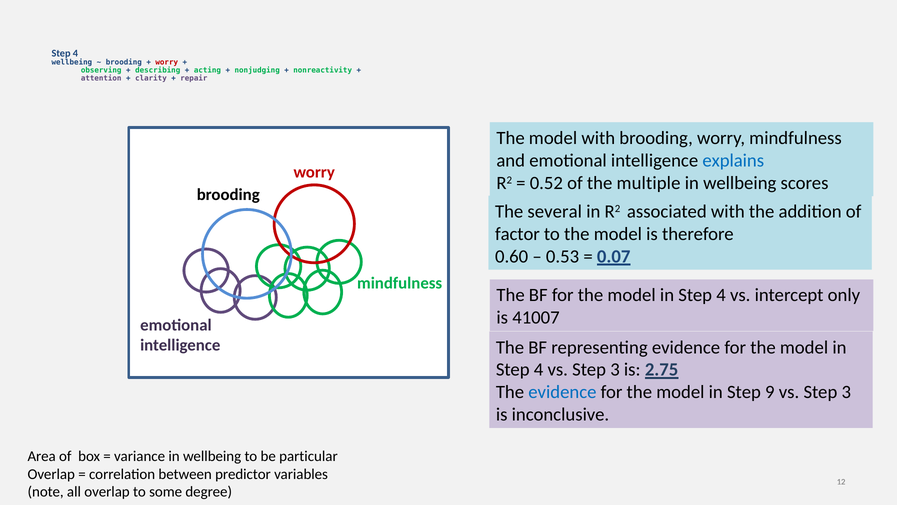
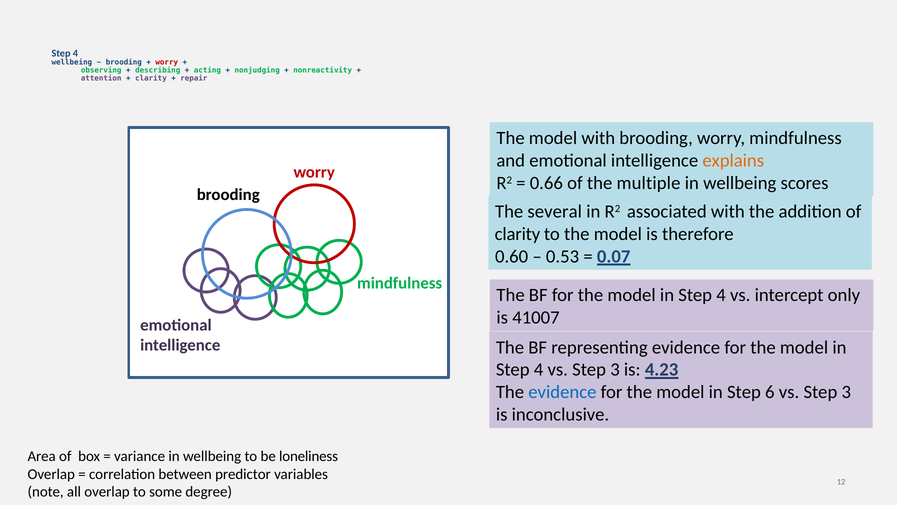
explains colour: blue -> orange
0.52: 0.52 -> 0.66
factor at (517, 234): factor -> clarity
2.75: 2.75 -> 4.23
9: 9 -> 6
particular: particular -> loneliness
